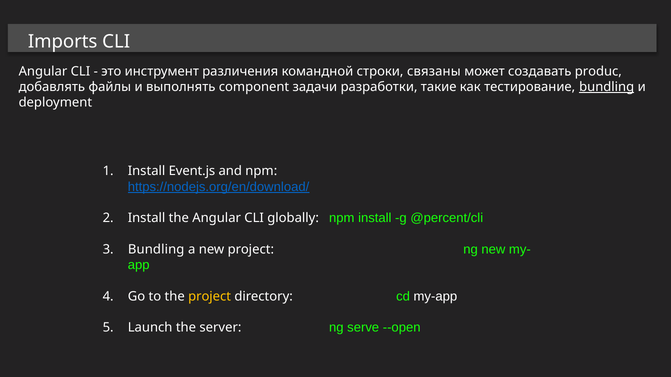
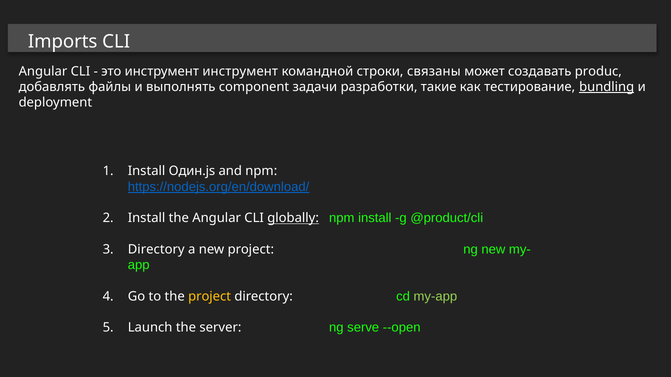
инструмент различения: различения -> инструмент
Event.js: Event.js -> Один.js
globally underline: none -> present
@percent/cli: @percent/cli -> @product/cli
Bundling at (156, 250): Bundling -> Directory
my-app colour: white -> light green
